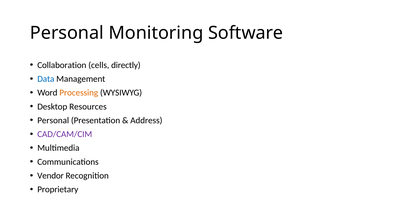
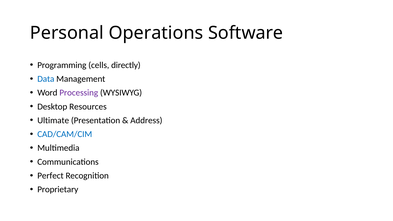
Monitoring: Monitoring -> Operations
Collaboration: Collaboration -> Programming
Processing colour: orange -> purple
Personal at (53, 120): Personal -> Ultimate
CAD/CAM/CIM colour: purple -> blue
Vendor: Vendor -> Perfect
